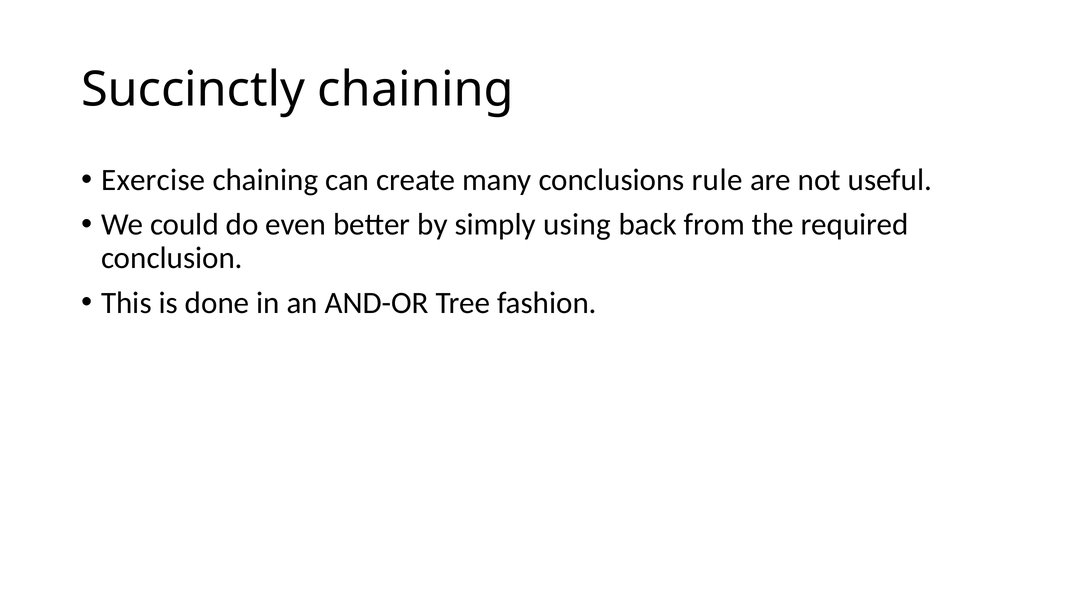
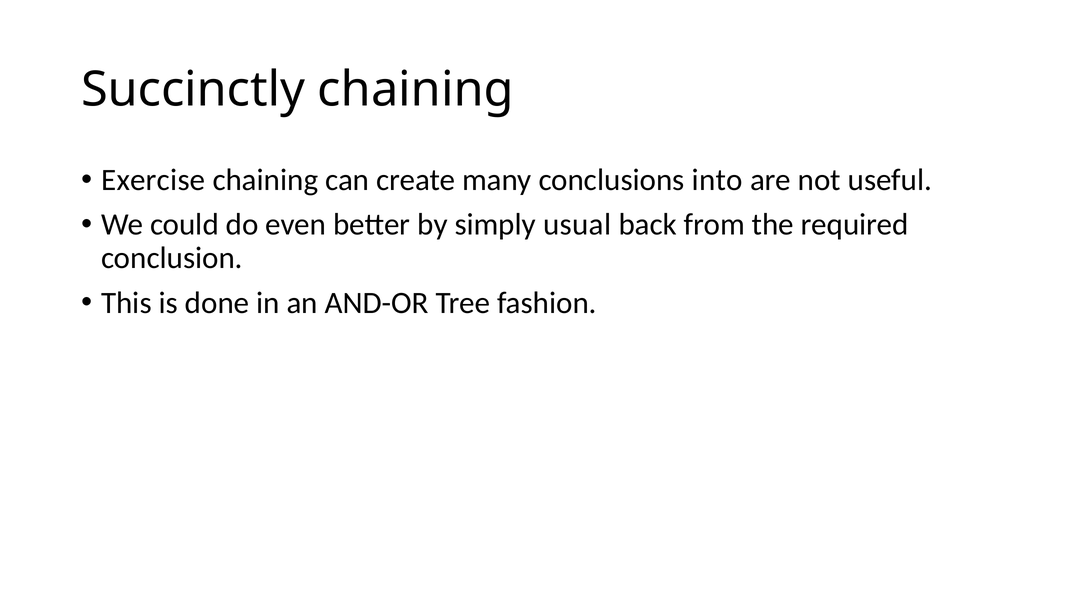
rule: rule -> into
using: using -> usual
